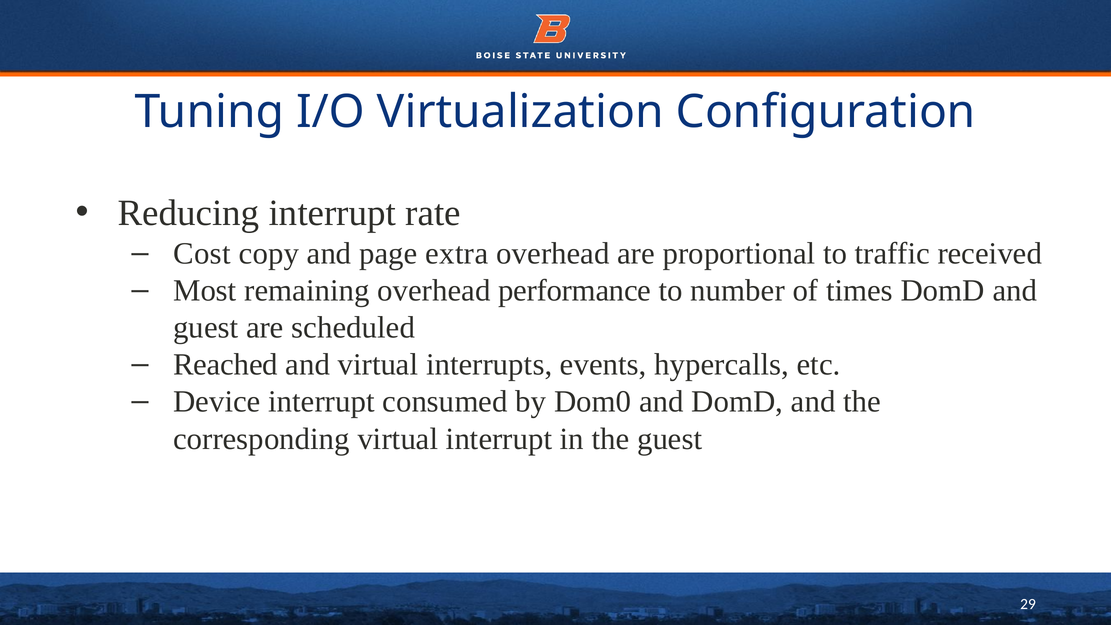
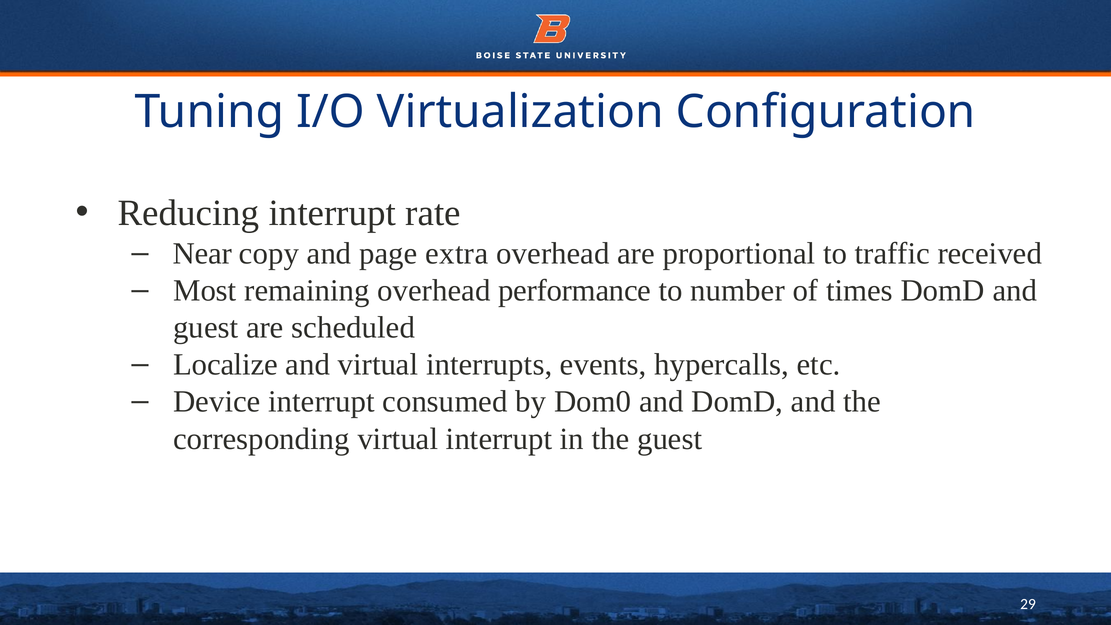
Cost: Cost -> Near
Reached: Reached -> Localize
